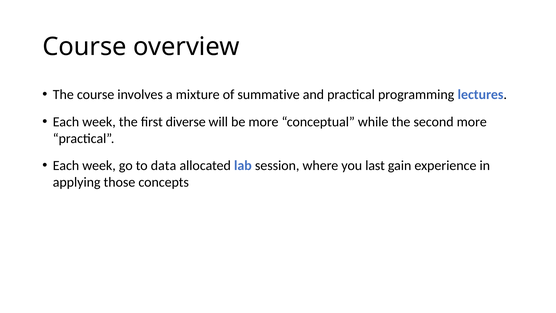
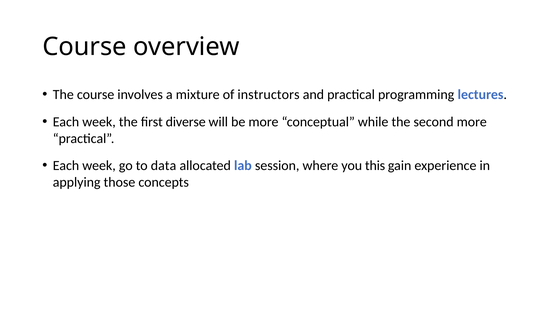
summative: summative -> instructors
last: last -> this
